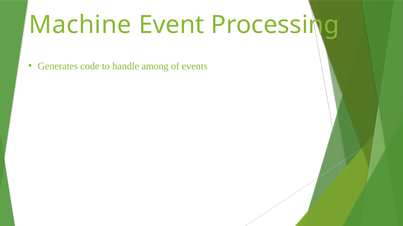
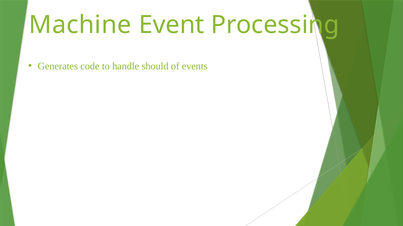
among: among -> should
